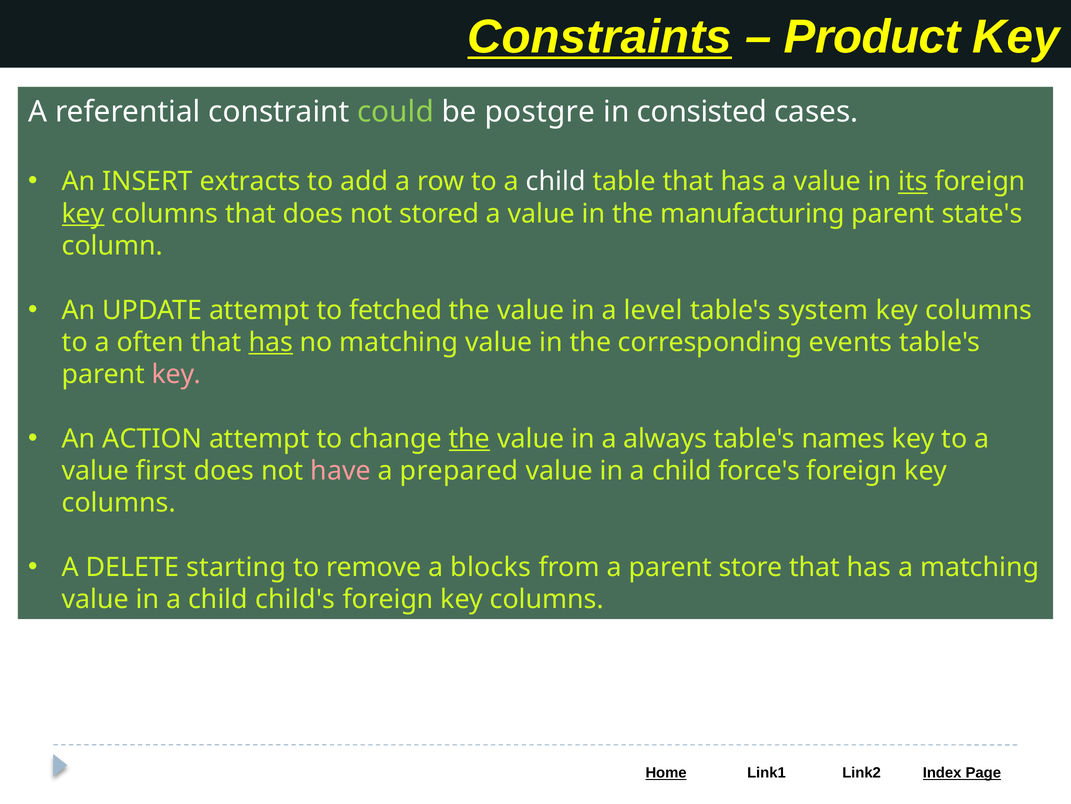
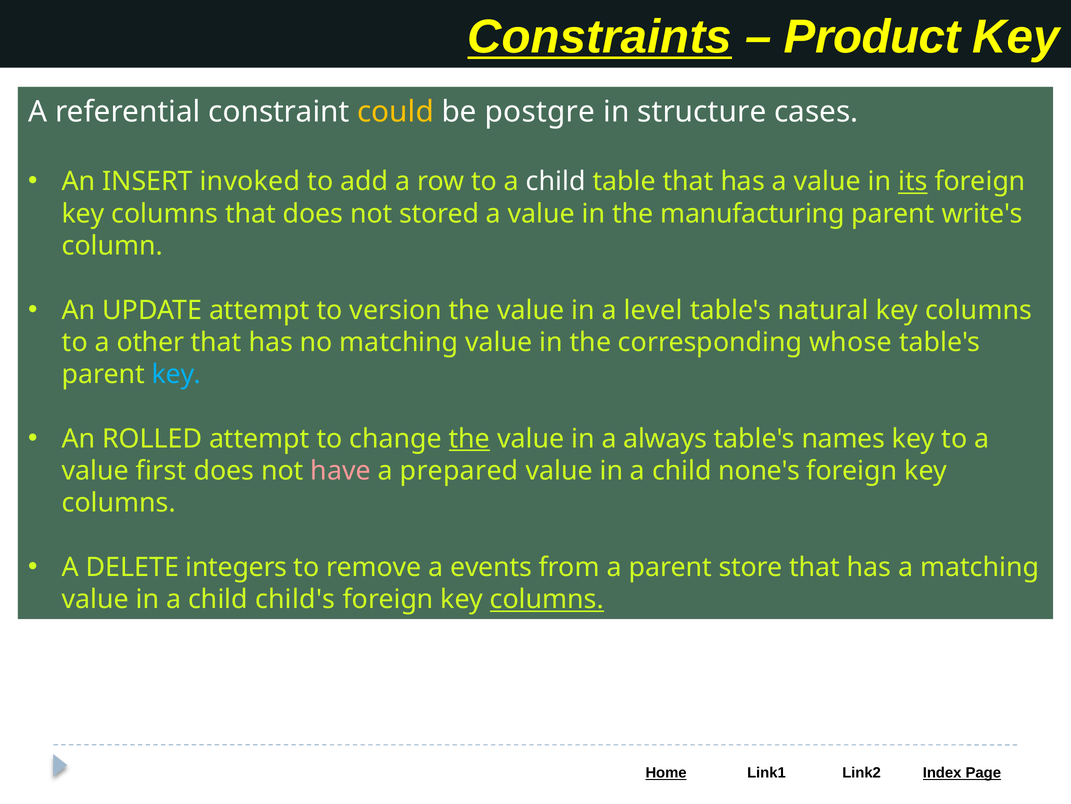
could colour: light green -> yellow
consisted: consisted -> structure
extracts: extracts -> invoked
key at (83, 214) underline: present -> none
state's: state's -> write's
fetched: fetched -> version
system: system -> natural
often: often -> other
has at (271, 342) underline: present -> none
events: events -> whose
key at (176, 374) colour: pink -> light blue
ACTION: ACTION -> ROLLED
force's: force's -> none's
starting: starting -> integers
blocks: blocks -> events
columns at (547, 599) underline: none -> present
